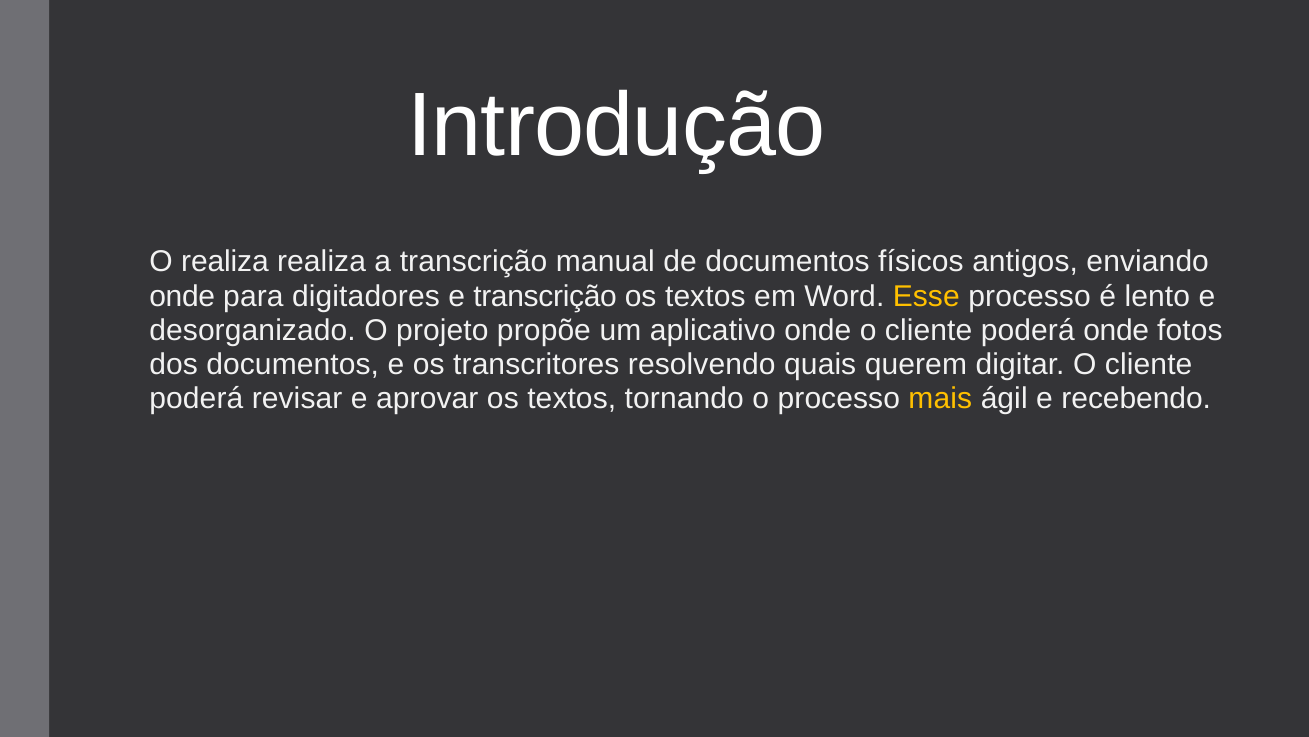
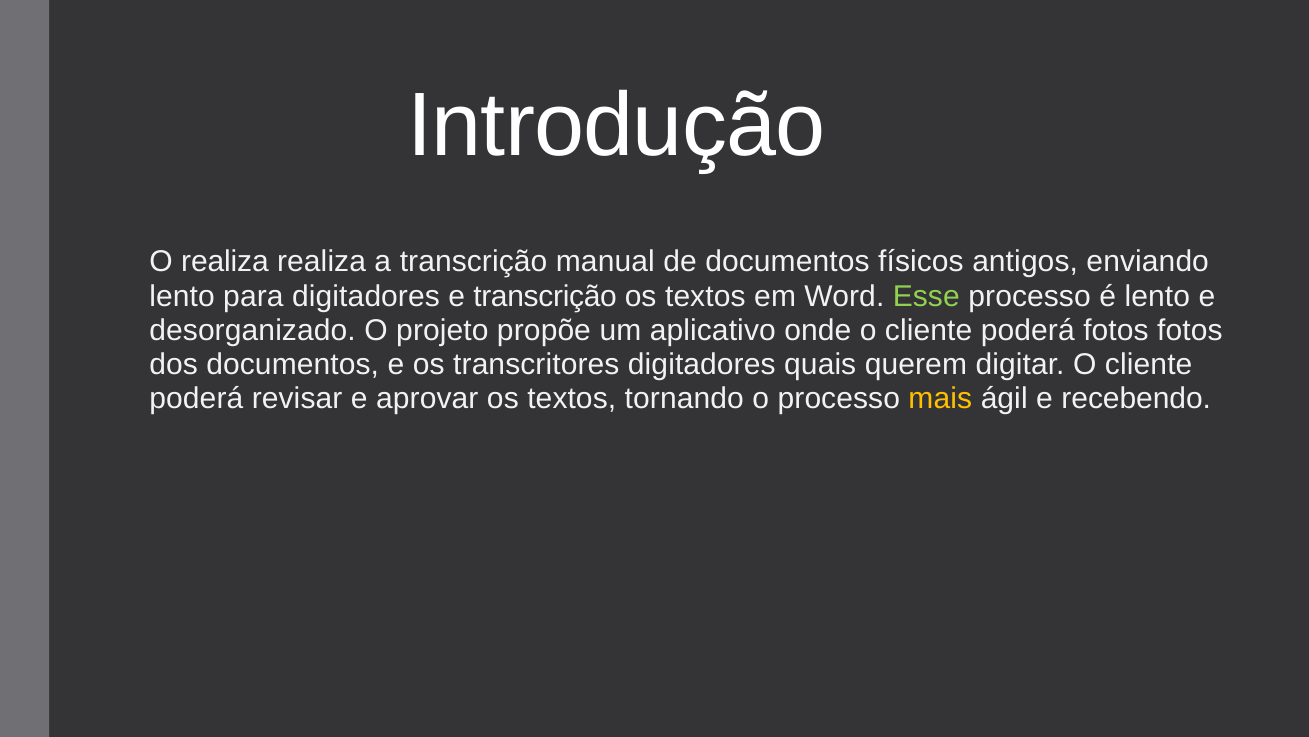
onde at (182, 296): onde -> lento
Esse colour: yellow -> light green
poderá onde: onde -> fotos
transcritores resolvendo: resolvendo -> digitadores
